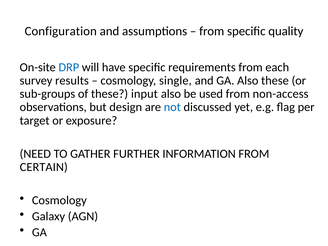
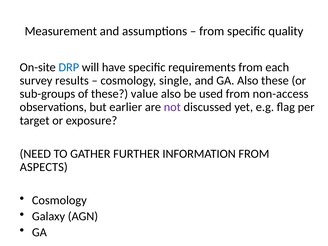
Configuration: Configuration -> Measurement
input: input -> value
design: design -> earlier
not colour: blue -> purple
CERTAIN: CERTAIN -> ASPECTS
